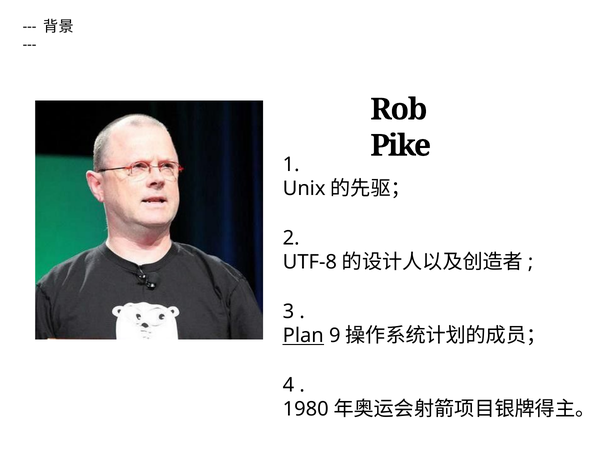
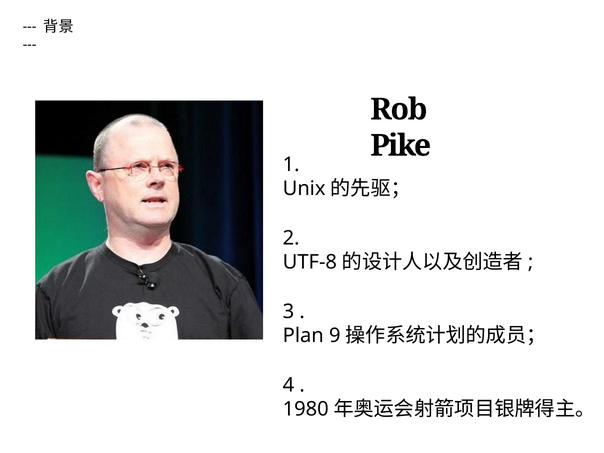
Plan underline: present -> none
